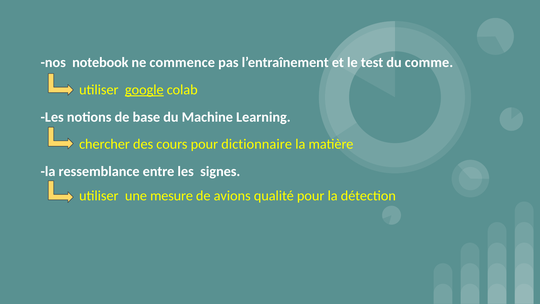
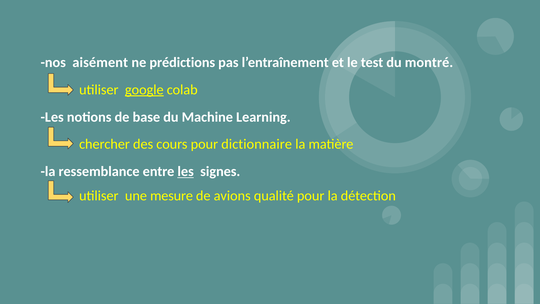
notebook: notebook -> aisément
commence: commence -> prédictions
comme: comme -> montré
les at (186, 171) underline: none -> present
